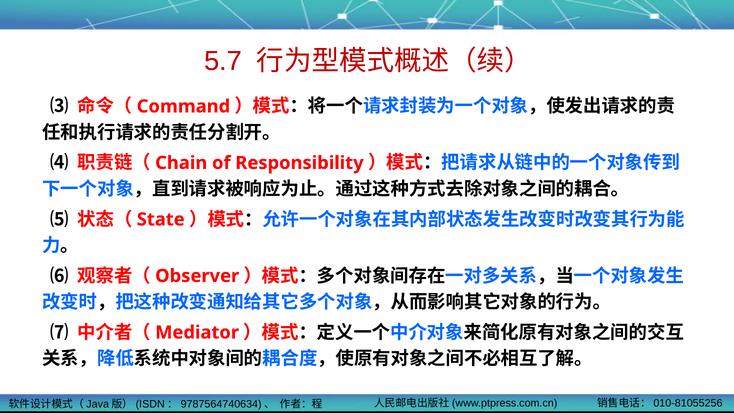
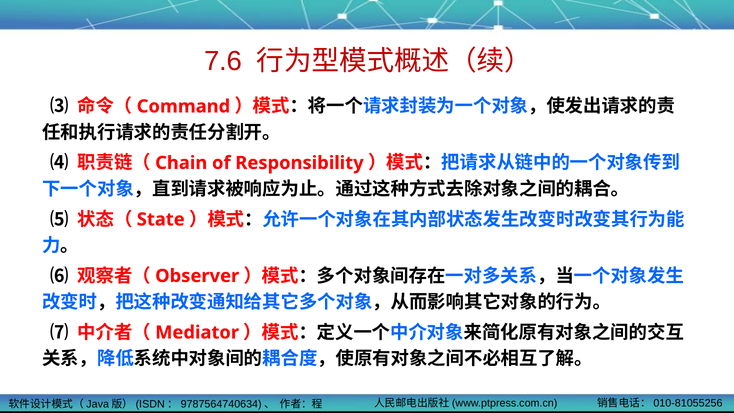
5.7: 5.7 -> 7.6
